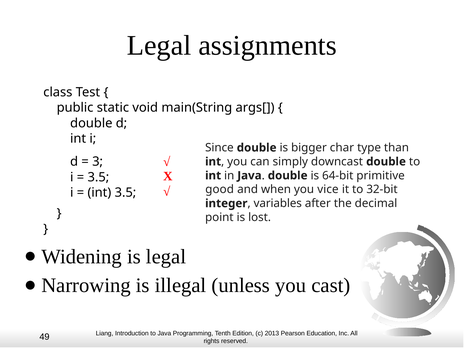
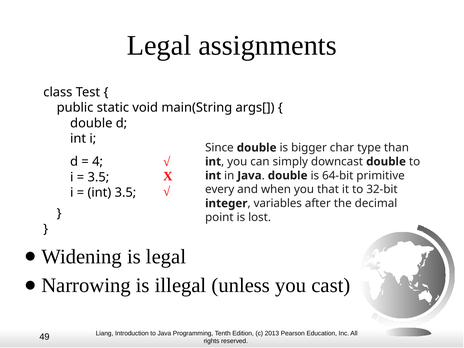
3: 3 -> 4
good: good -> every
vice: vice -> that
